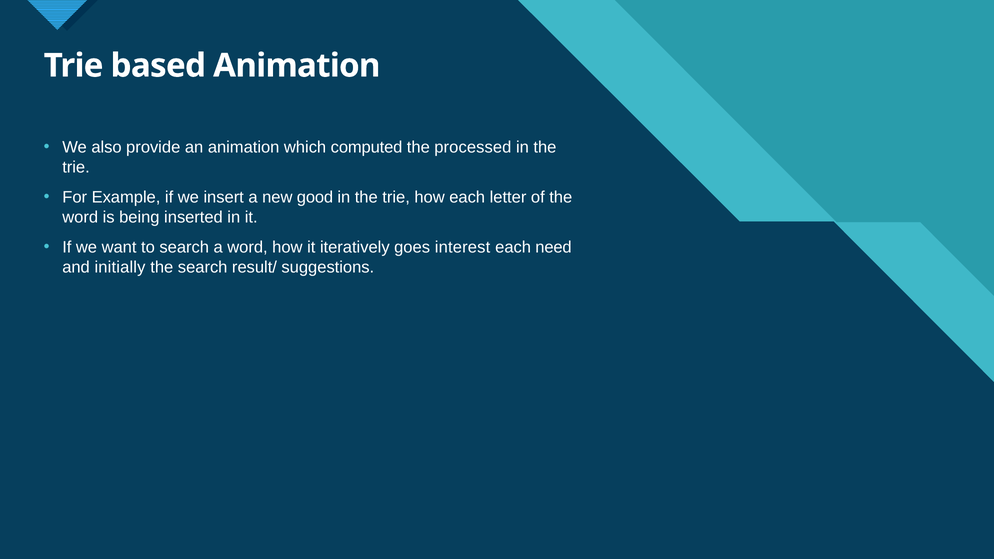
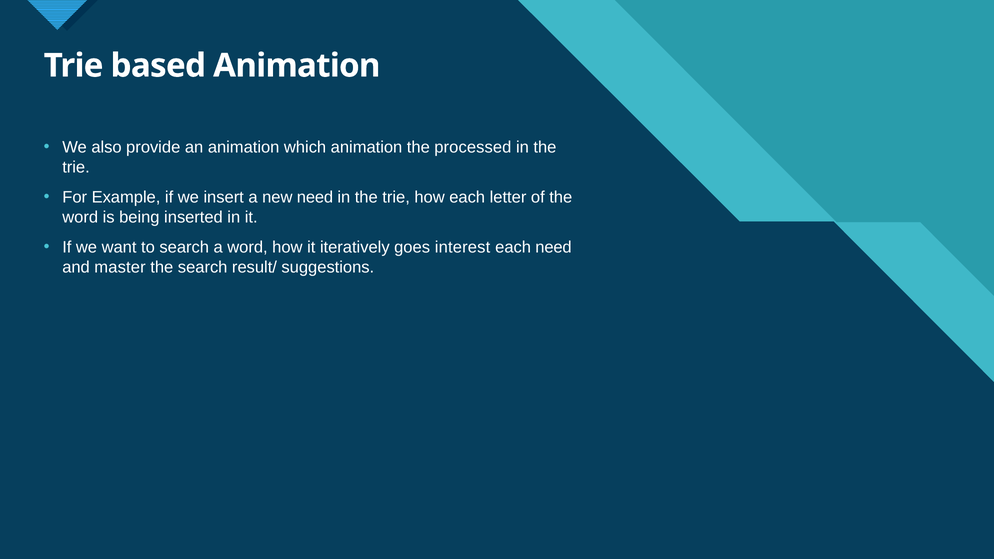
which computed: computed -> animation
new good: good -> need
and initially: initially -> master
